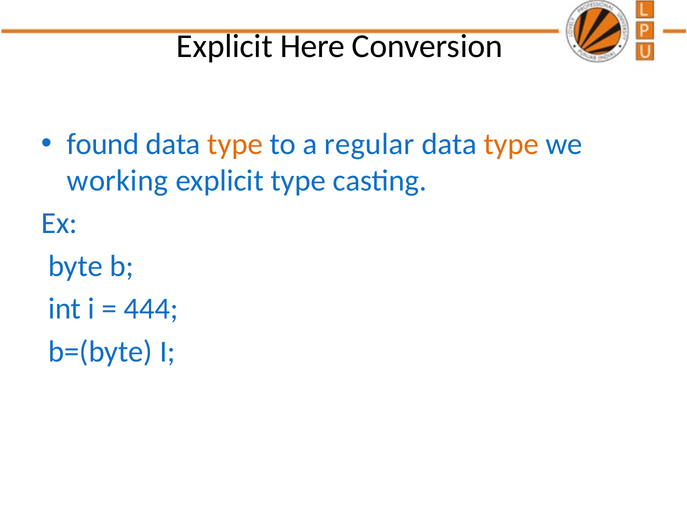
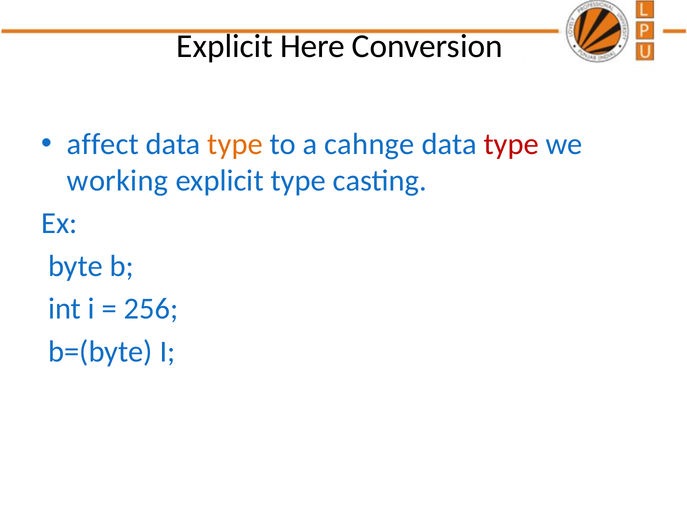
found: found -> affect
regular: regular -> cahnge
type at (511, 144) colour: orange -> red
444: 444 -> 256
